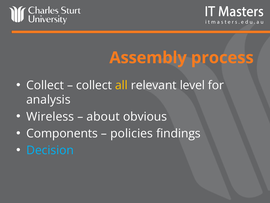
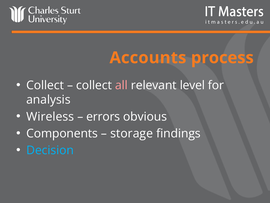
Assembly: Assembly -> Accounts
all colour: yellow -> pink
about: about -> errors
policies: policies -> storage
